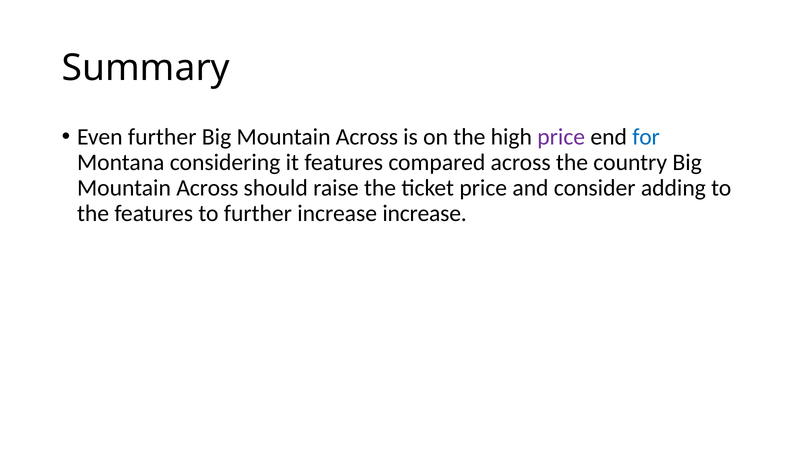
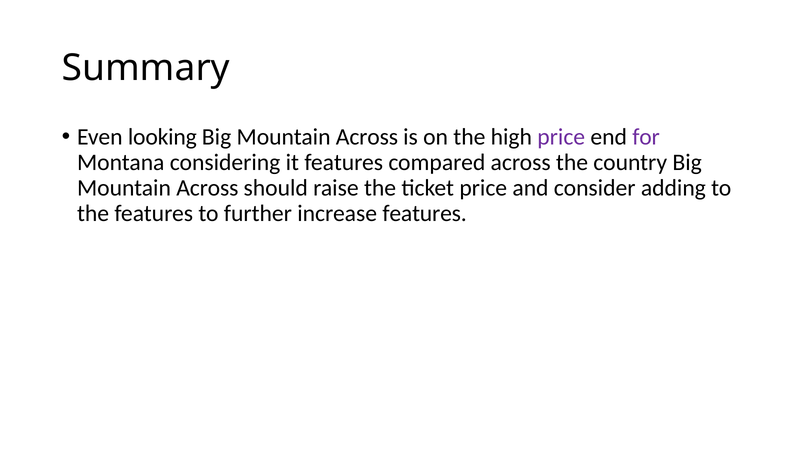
Even further: further -> looking
for colour: blue -> purple
increase increase: increase -> features
